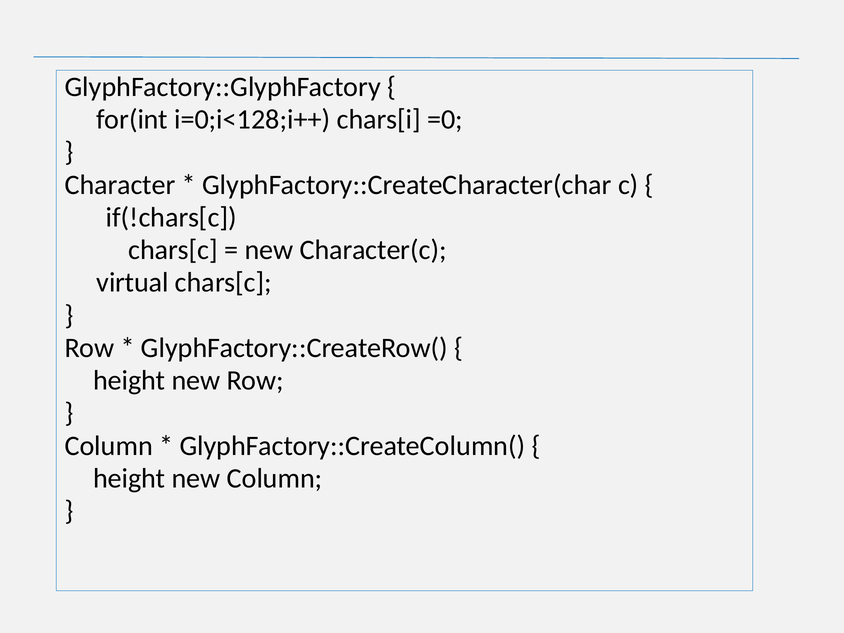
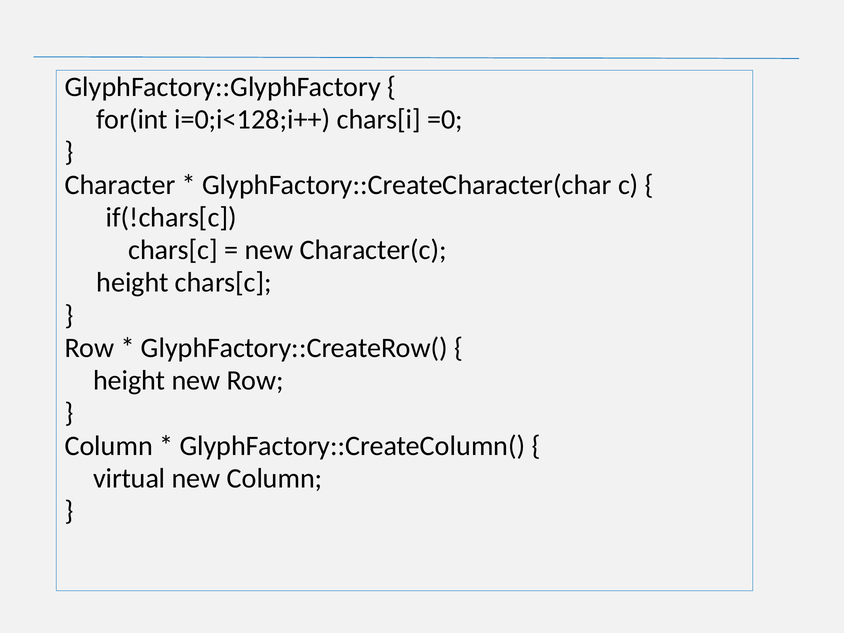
virtual at (133, 283): virtual -> height
height at (129, 478): height -> virtual
